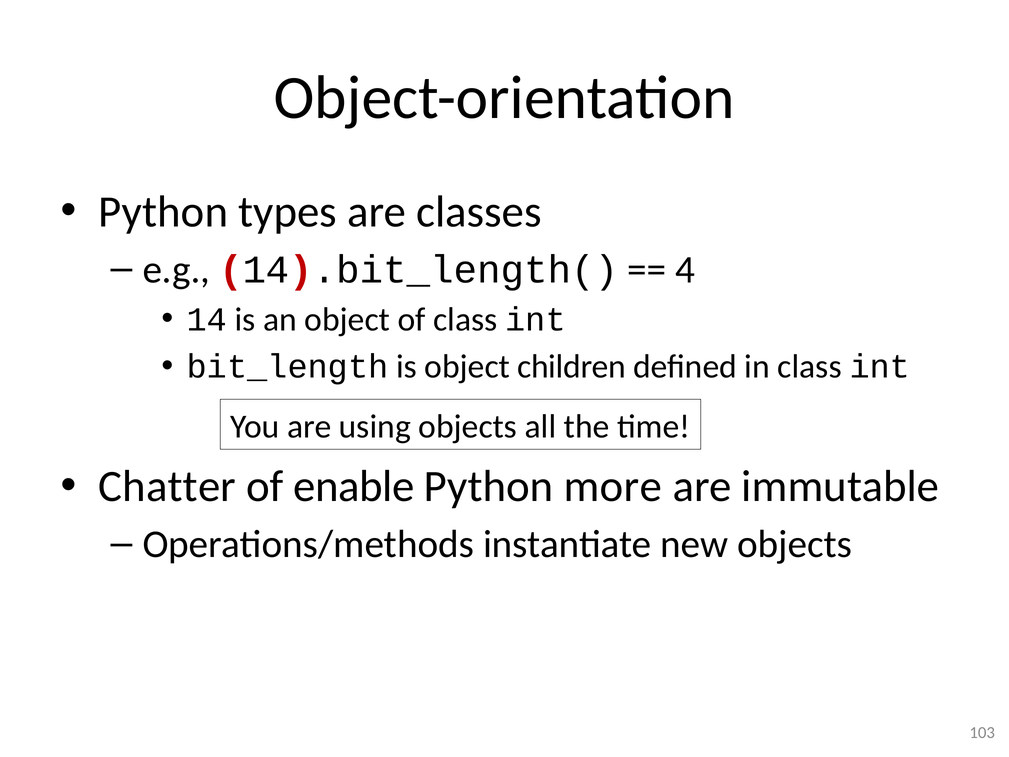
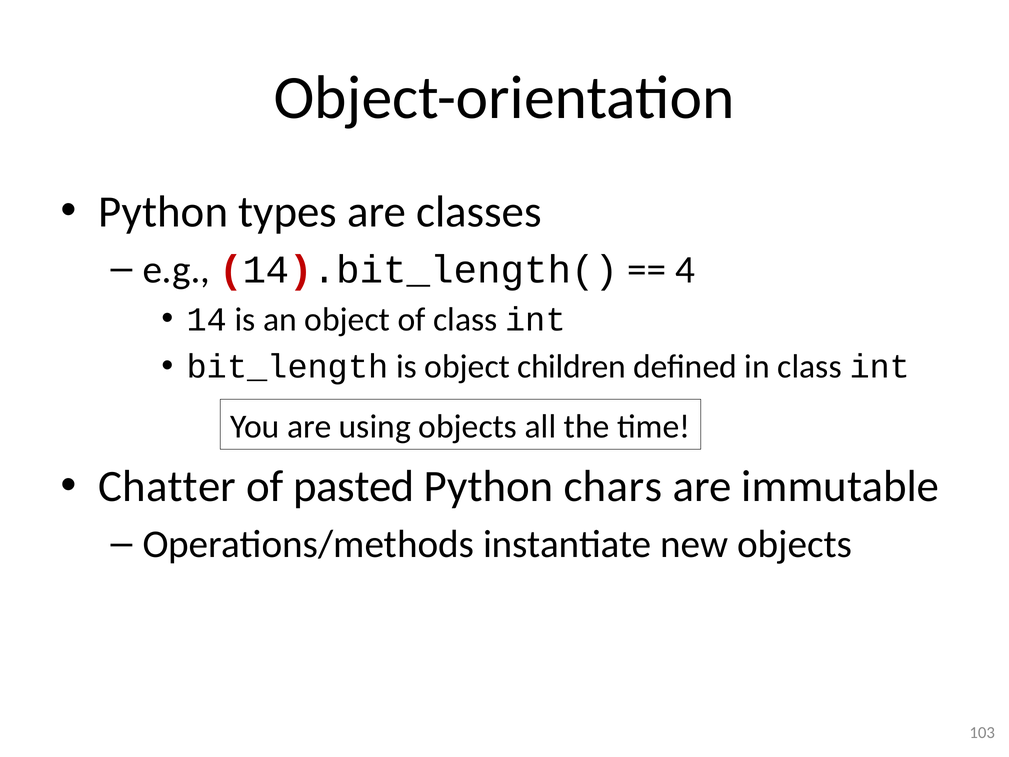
enable: enable -> pasted
more: more -> chars
